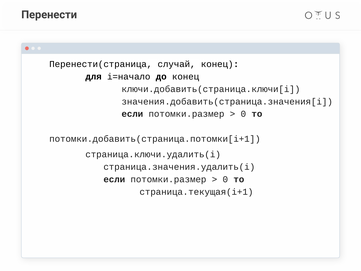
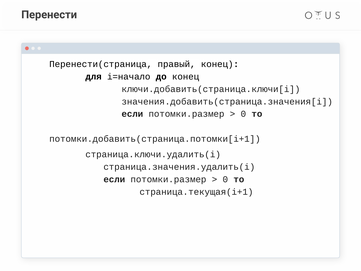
случай: случай -> правый
